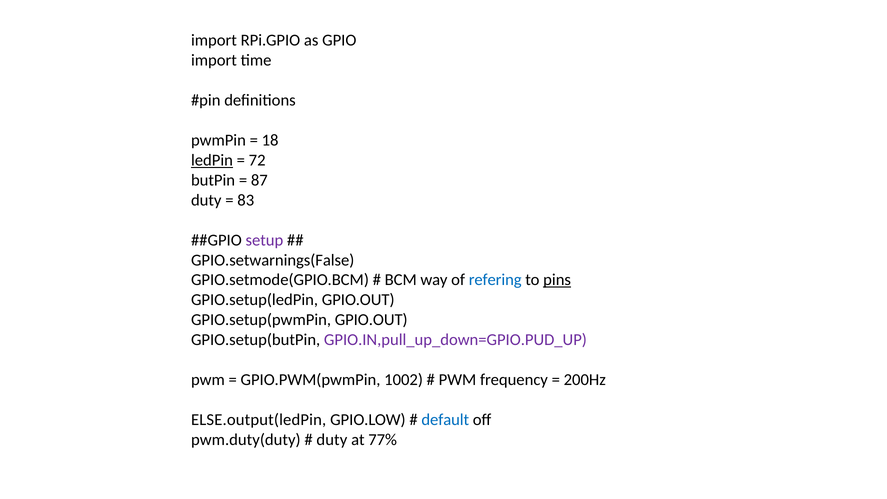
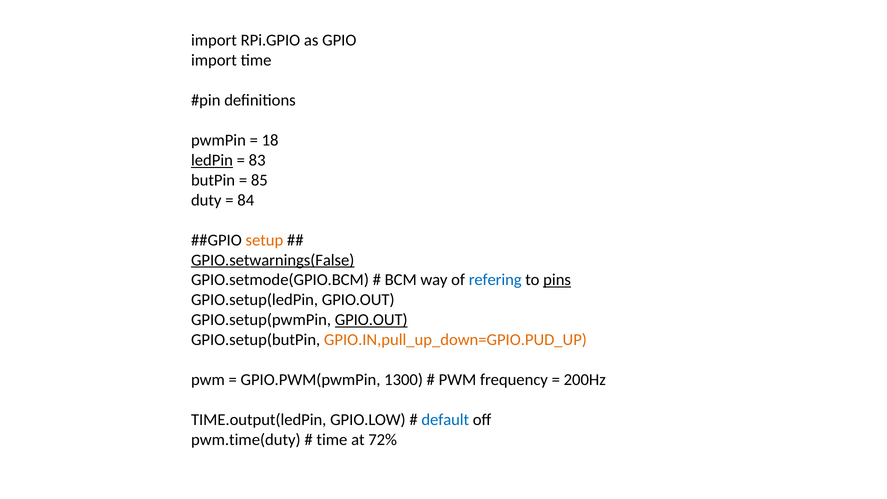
72: 72 -> 83
87: 87 -> 85
83: 83 -> 84
setup colour: purple -> orange
GPIO.setwarnings(False underline: none -> present
GPIO.OUT at (371, 320) underline: none -> present
GPIO.IN,pull_up_down=GPIO.PUD_UP colour: purple -> orange
1002: 1002 -> 1300
ELSE.output(ledPin: ELSE.output(ledPin -> TIME.output(ledPin
pwm.duty(duty: pwm.duty(duty -> pwm.time(duty
duty at (332, 440): duty -> time
77%: 77% -> 72%
